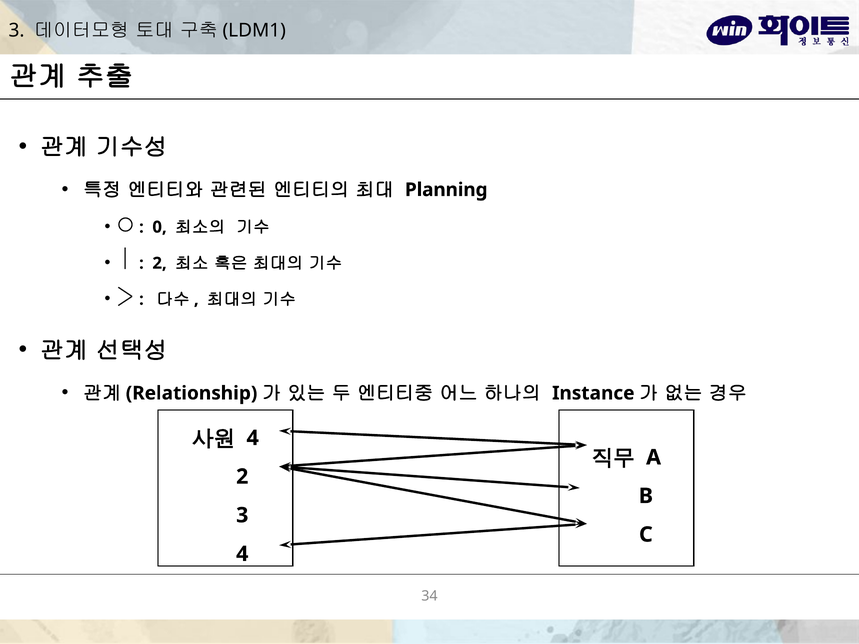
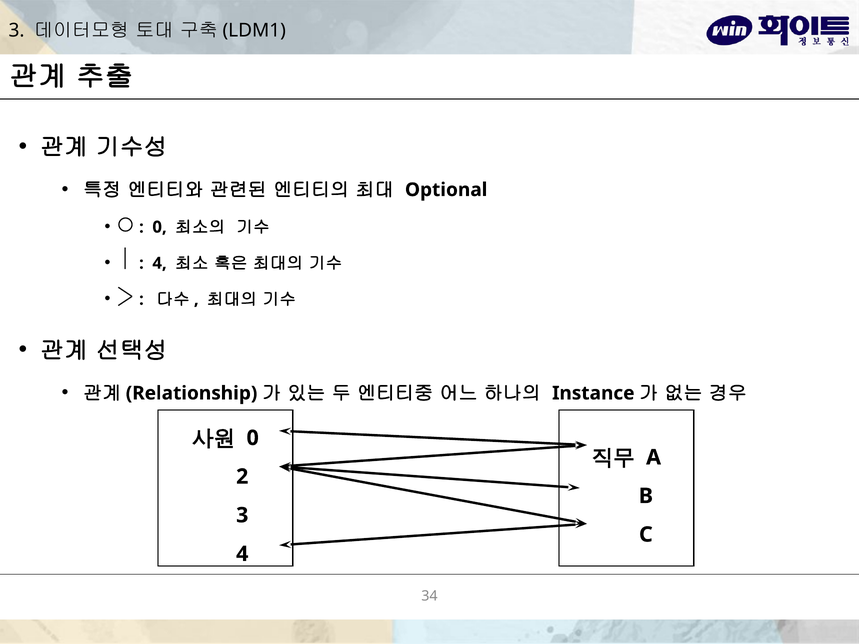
Planning: Planning -> Optional
2 at (160, 263): 2 -> 4
4 at (253, 438): 4 -> 0
